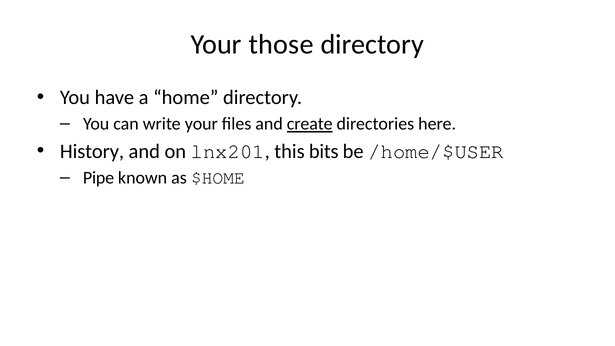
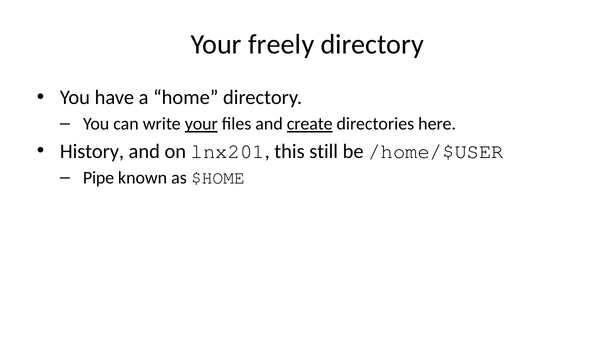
those: those -> freely
your at (201, 124) underline: none -> present
bits: bits -> still
